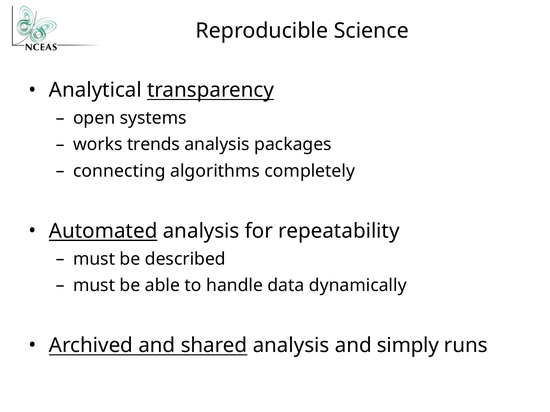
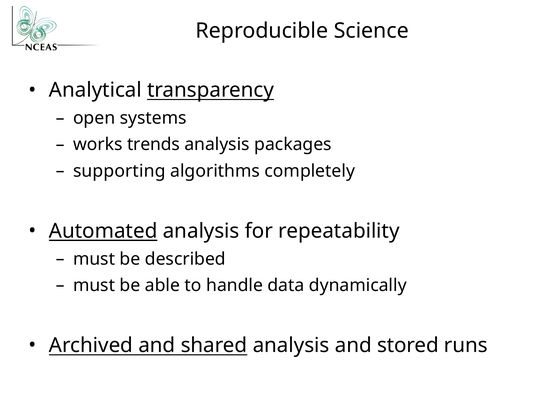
connecting: connecting -> supporting
simply: simply -> stored
